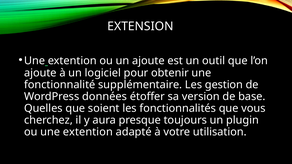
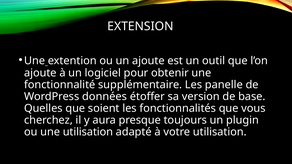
gestion: gestion -> panelle
ou une extention: extention -> utilisation
